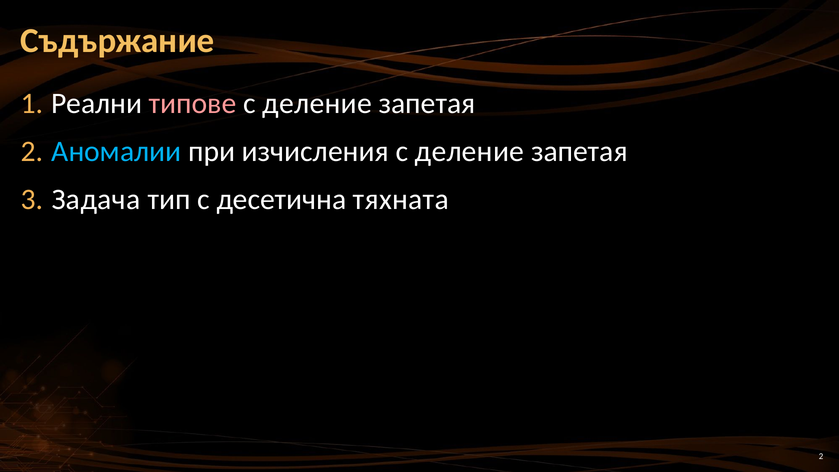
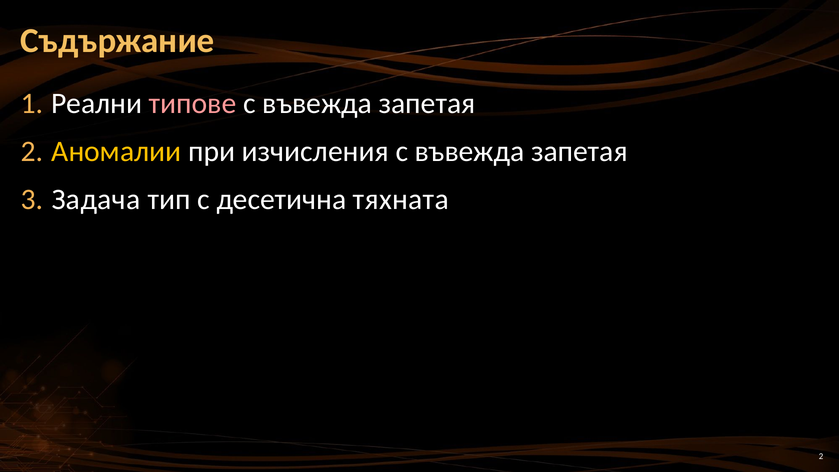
деление at (317, 103): деление -> въвежда
Аномалии colour: light blue -> yellow
изчисления с деление: деление -> въвежда
